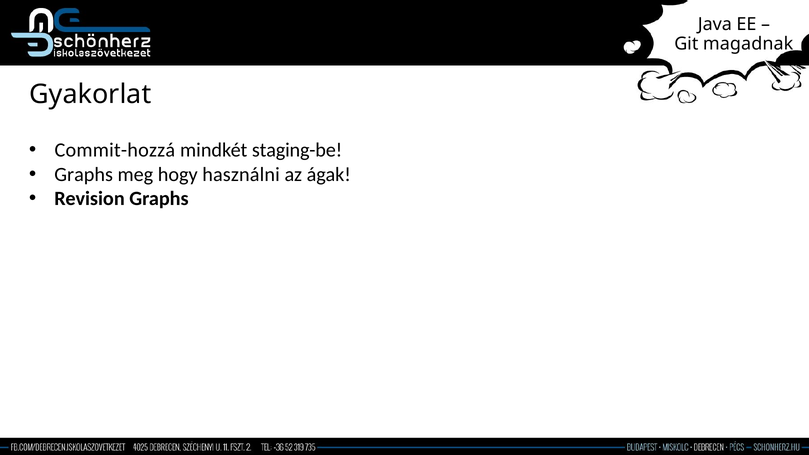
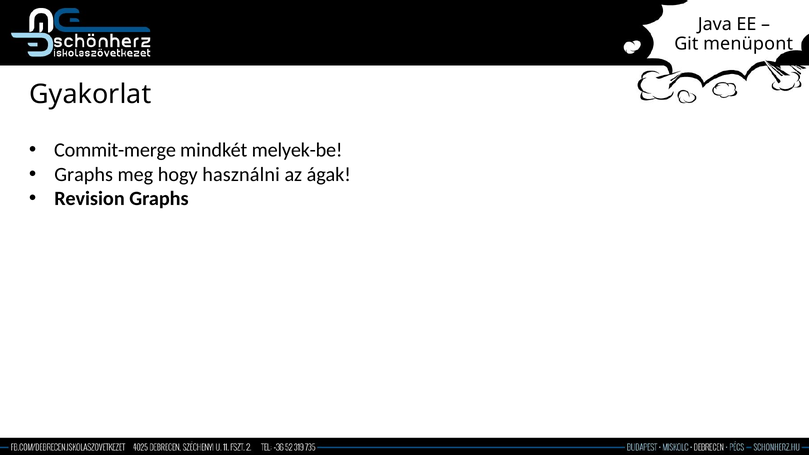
magadnak: magadnak -> menüpont
Commit-hozzá: Commit-hozzá -> Commit-merge
staging-be: staging-be -> melyek-be
